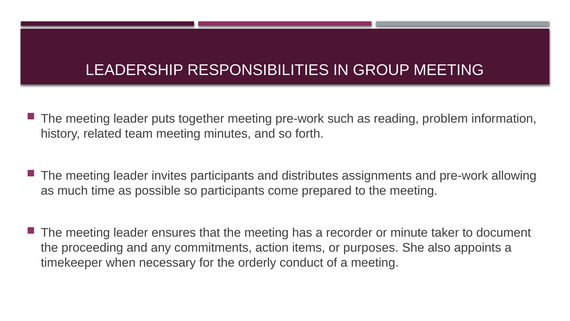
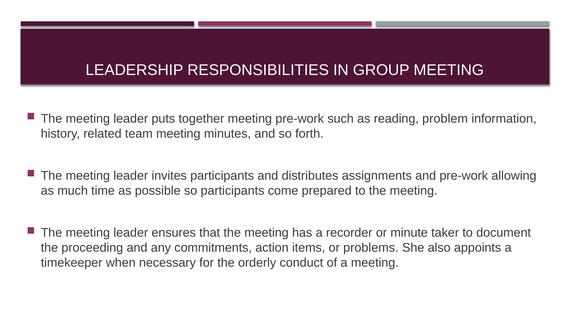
purposes: purposes -> problems
